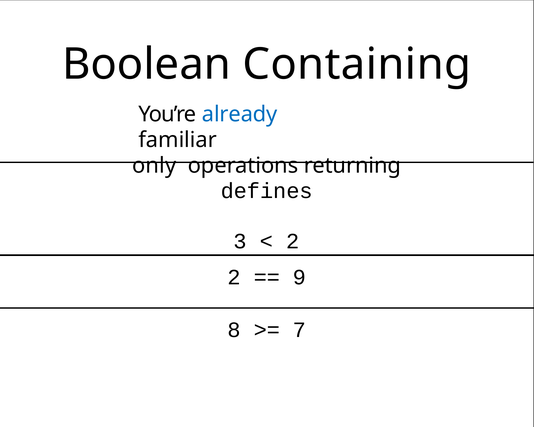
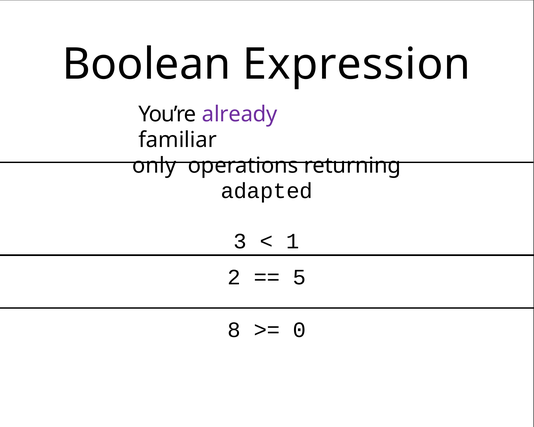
Containing: Containing -> Expression
already colour: blue -> purple
defines: defines -> adapted
2 at (293, 241): 2 -> 1
9: 9 -> 5
7: 7 -> 0
